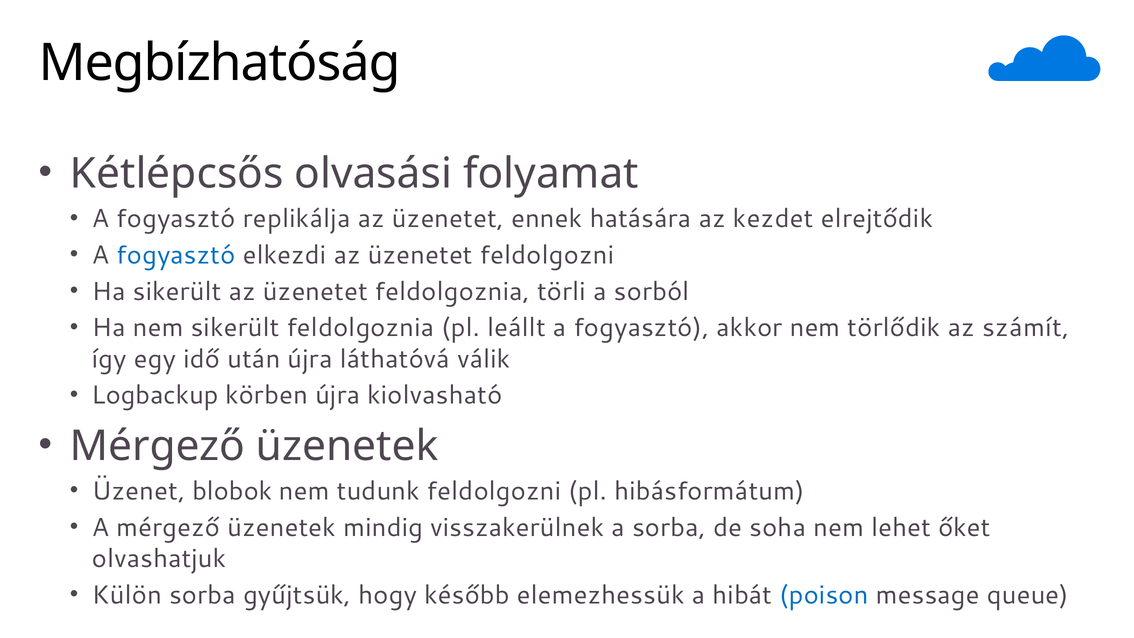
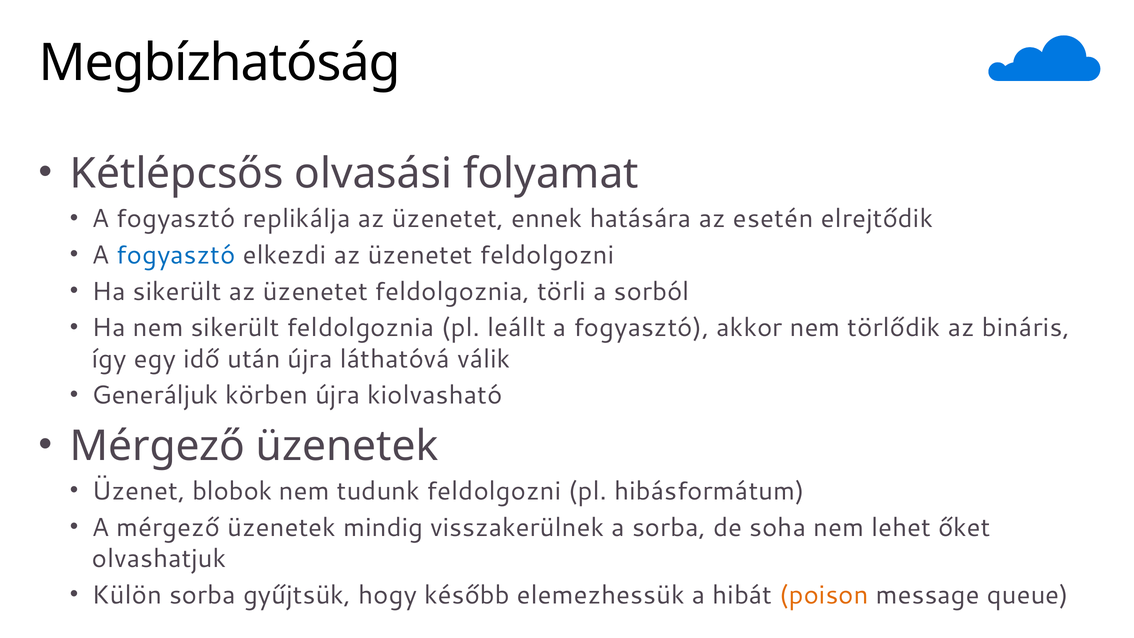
kezdet: kezdet -> esetén
számít: számít -> bináris
Logbackup: Logbackup -> Generáljuk
poison colour: blue -> orange
